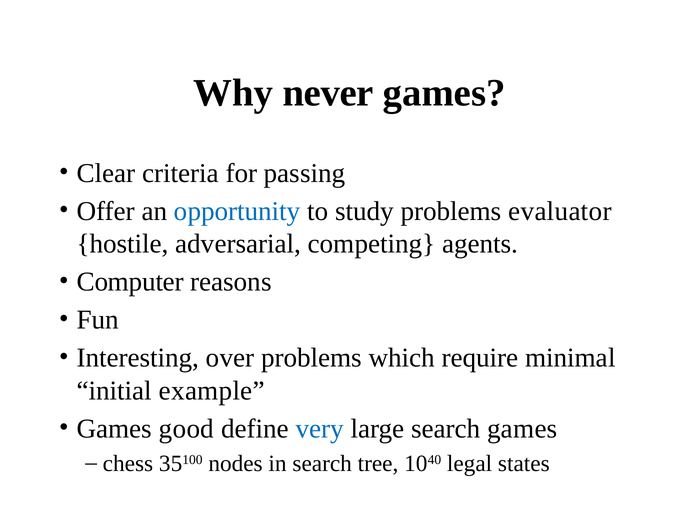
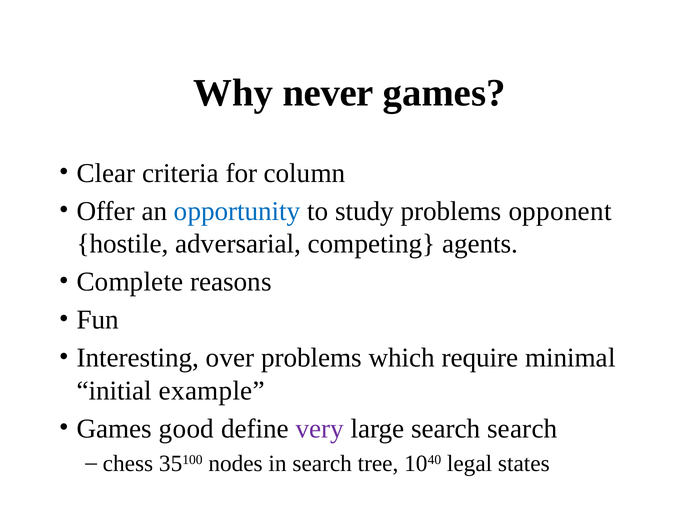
passing: passing -> column
evaluator: evaluator -> opponent
Computer: Computer -> Complete
very colour: blue -> purple
search games: games -> search
